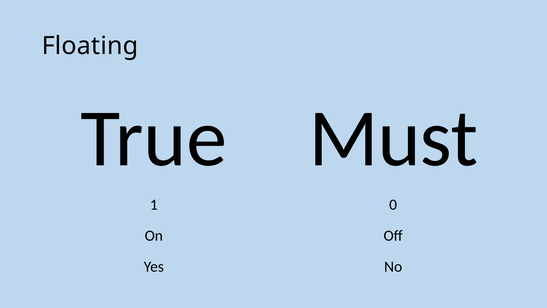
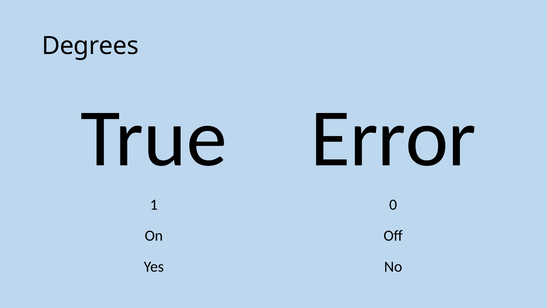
Floating: Floating -> Degrees
Must: Must -> Error
